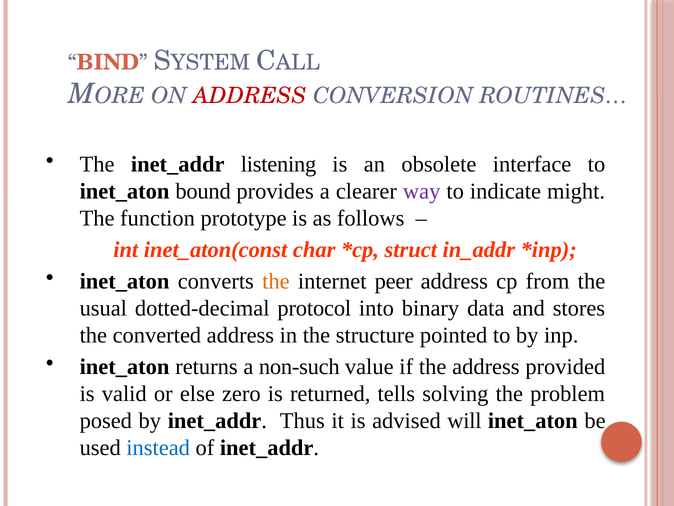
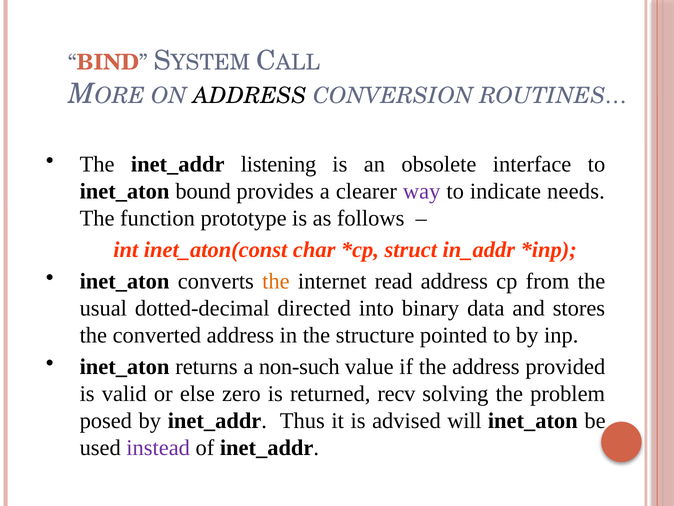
ADDRESS at (250, 96) colour: red -> black
might: might -> needs
peer: peer -> read
protocol: protocol -> directed
tells: tells -> recv
instead colour: blue -> purple
